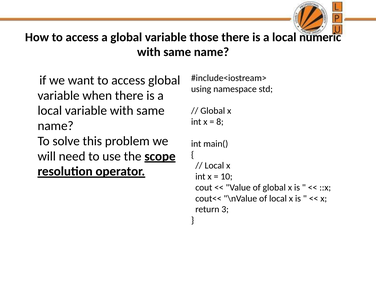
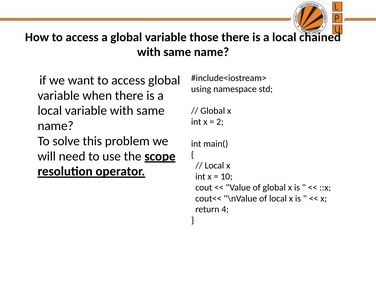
numeric: numeric -> chained
8: 8 -> 2
3: 3 -> 4
